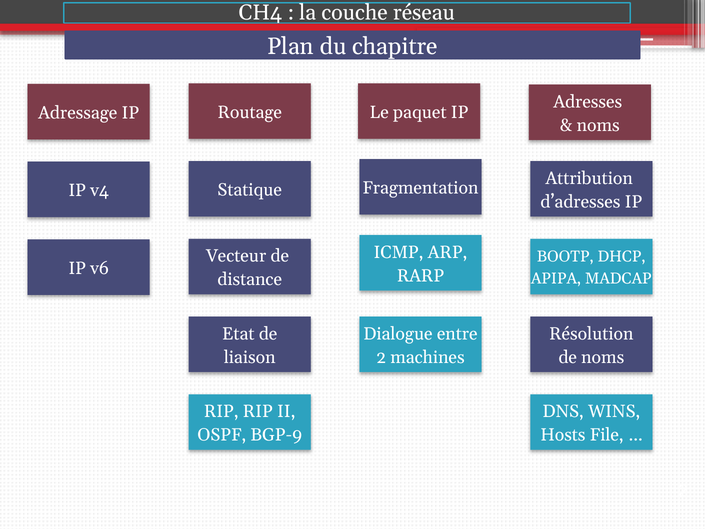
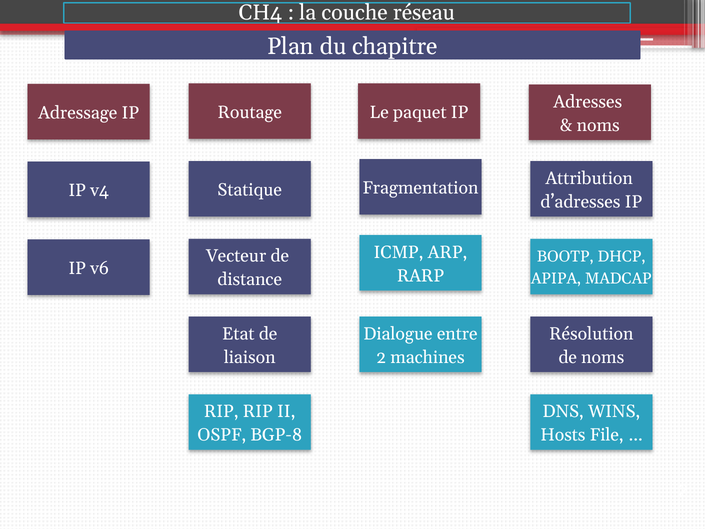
BGP-9: BGP-9 -> BGP-8
